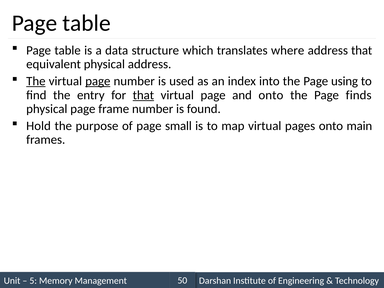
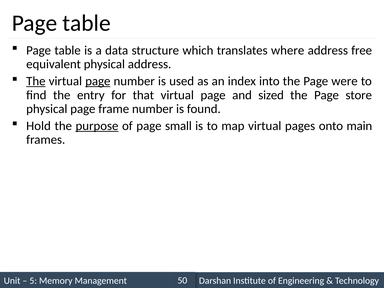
address that: that -> free
using: using -> were
that at (143, 95) underline: present -> none
and onto: onto -> sized
finds: finds -> store
purpose underline: none -> present
